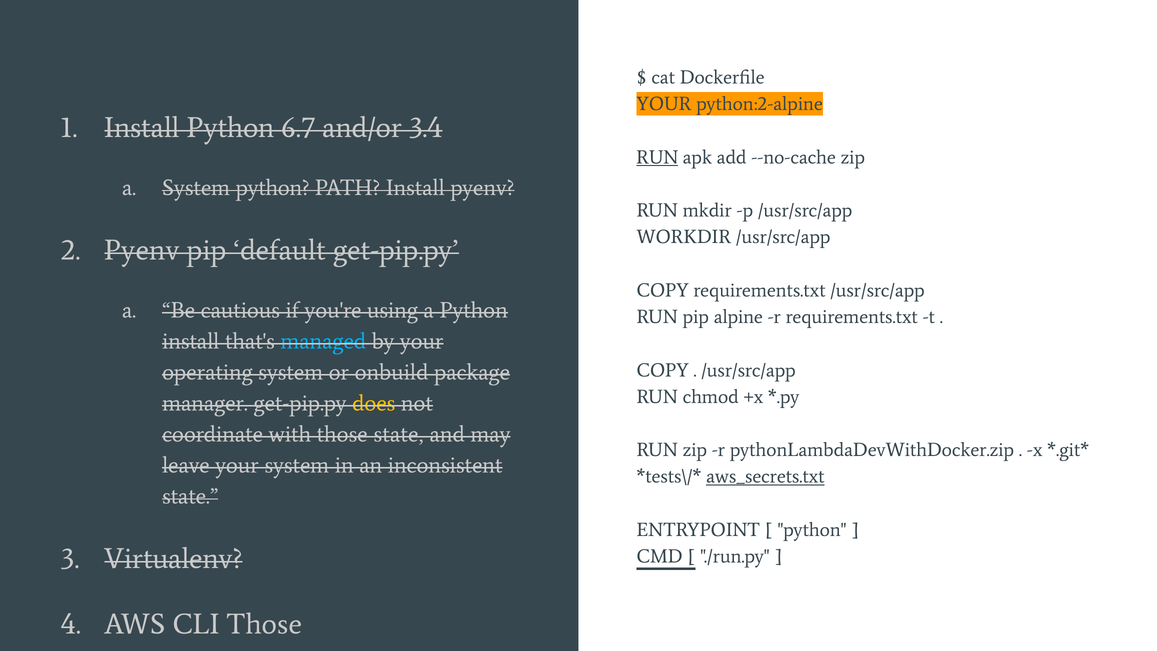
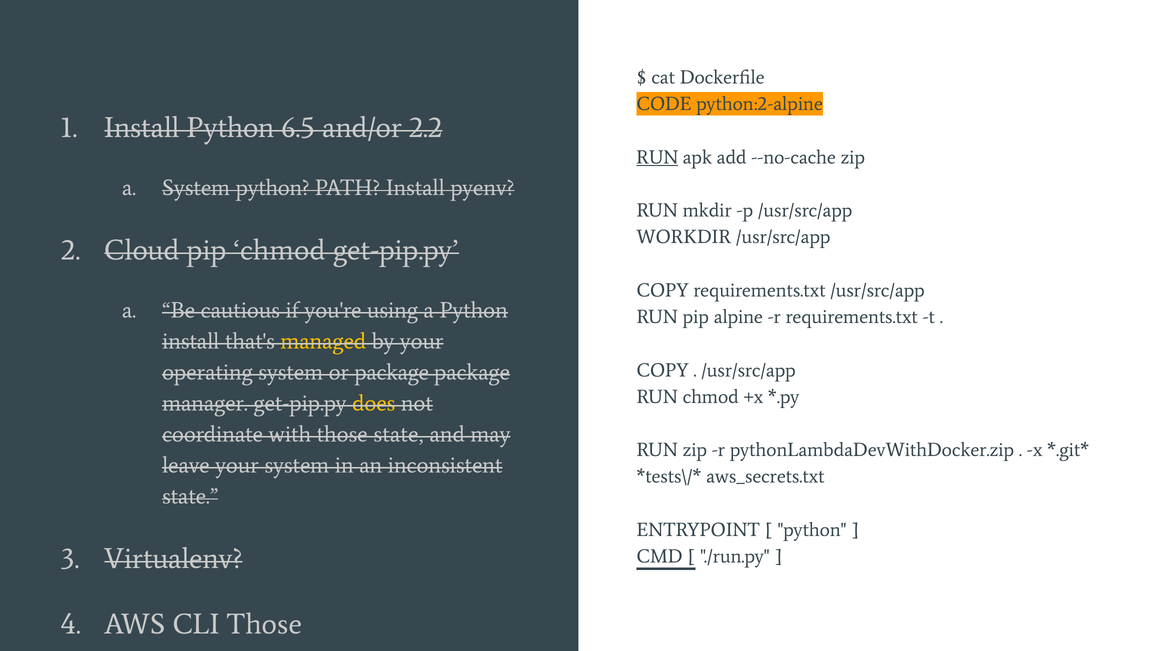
YOUR at (664, 104): YOUR -> CODE
6.7: 6.7 -> 6.5
3.4: 3.4 -> 2.2
Pyenv at (142, 250): Pyenv -> Cloud
pip default: default -> chmod
managed colour: light blue -> yellow
or onbuild: onbuild -> package
aws_secrets.txt underline: present -> none
